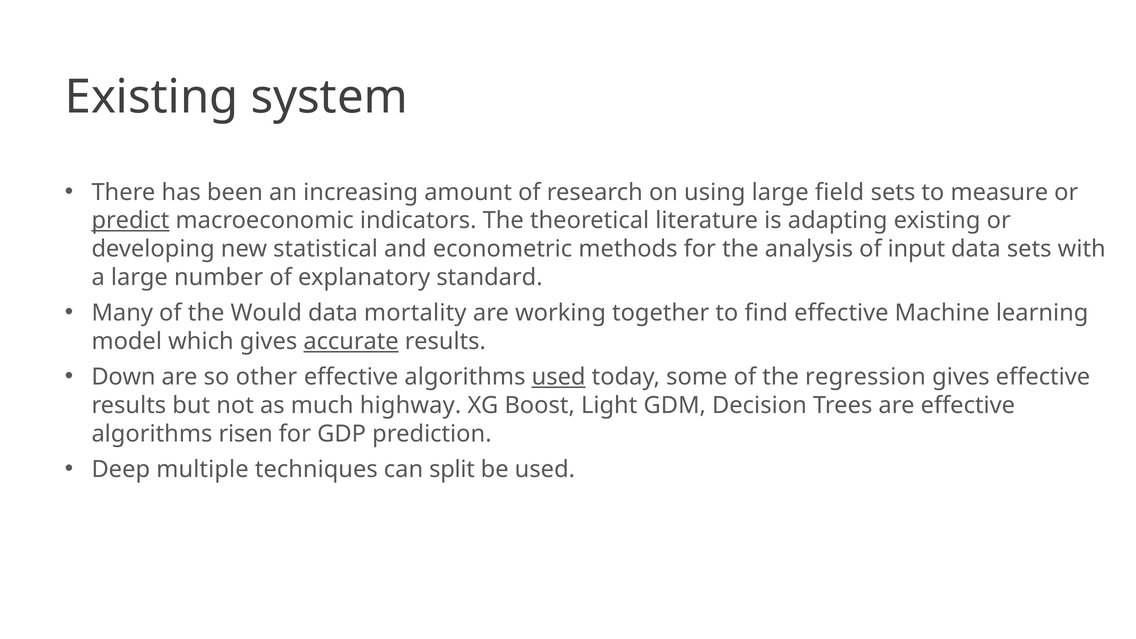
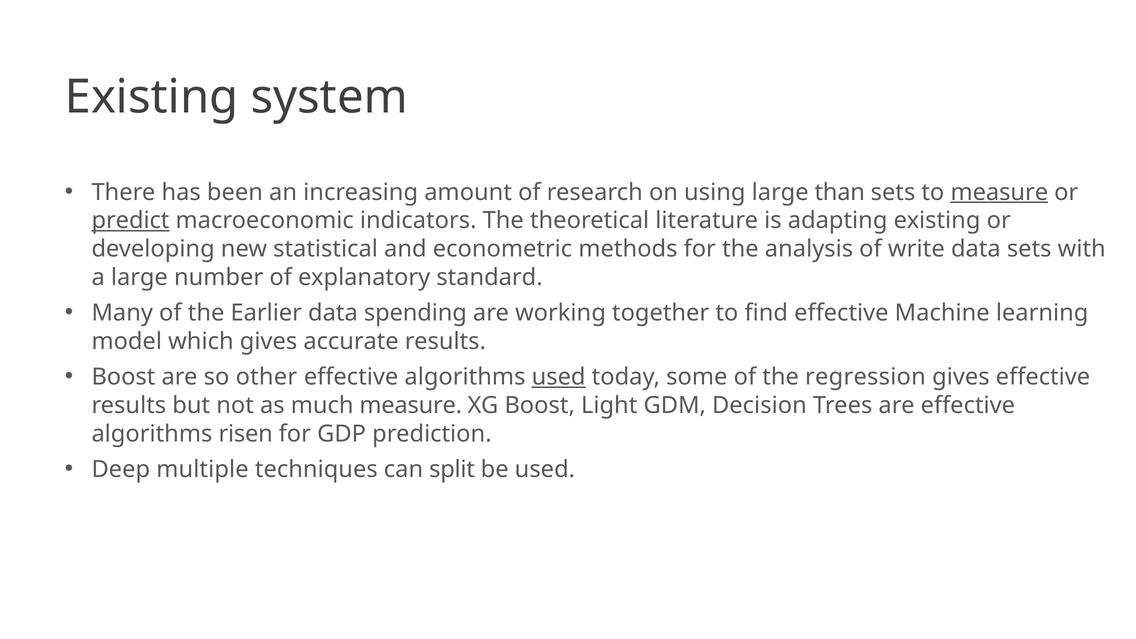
field: field -> than
measure at (999, 192) underline: none -> present
input: input -> write
Would: Would -> Earlier
mortality: mortality -> spending
accurate underline: present -> none
Down at (124, 377): Down -> Boost
much highway: highway -> measure
